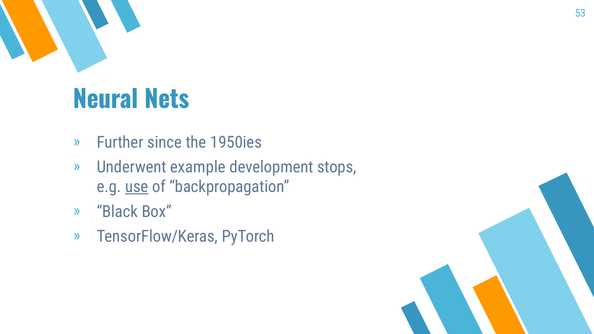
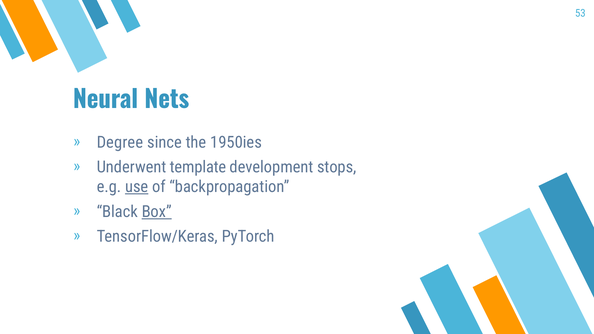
Further: Further -> Degree
example: example -> template
Box underline: none -> present
